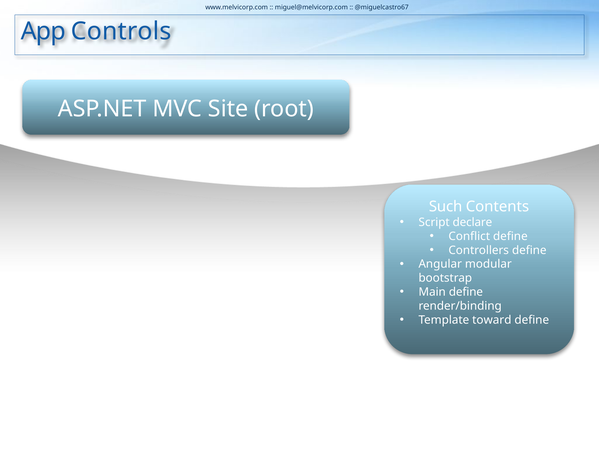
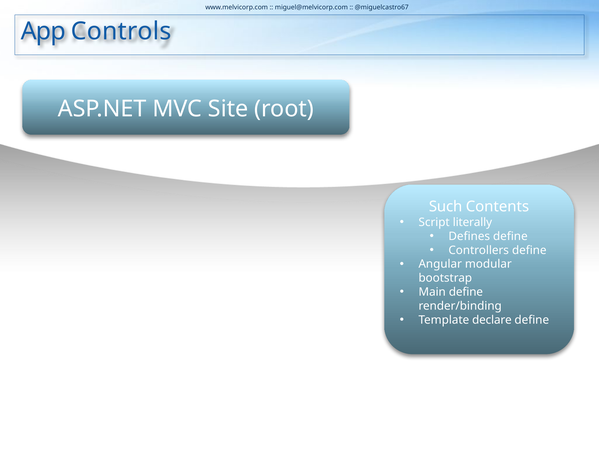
declare: declare -> literally
Conflict: Conflict -> Defines
toward: toward -> declare
